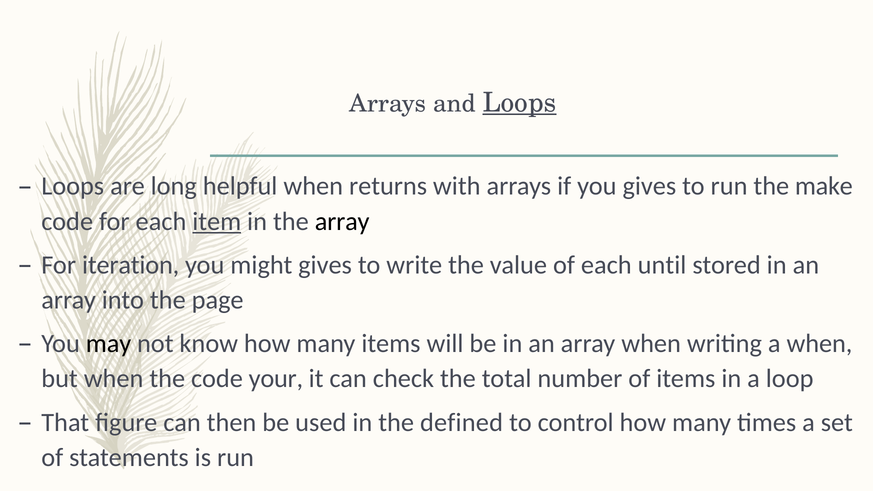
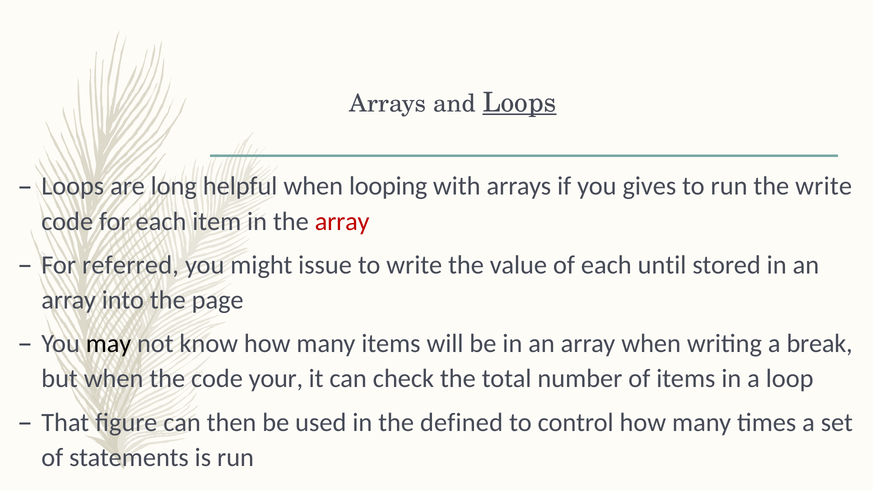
returns: returns -> looping
the make: make -> write
item underline: present -> none
array at (342, 221) colour: black -> red
iteration: iteration -> referred
might gives: gives -> issue
a when: when -> break
